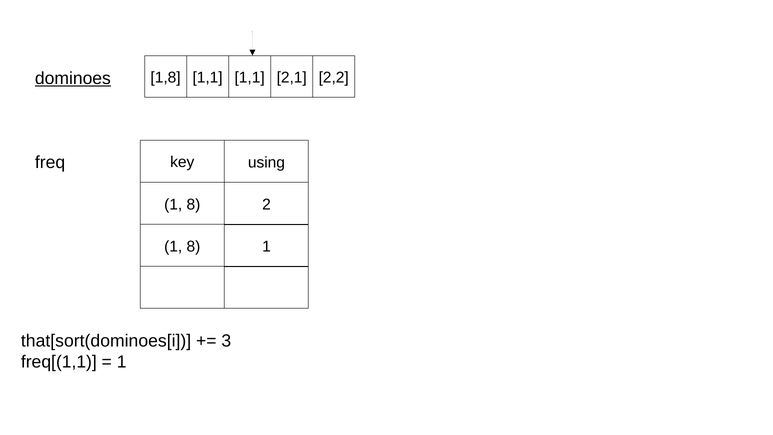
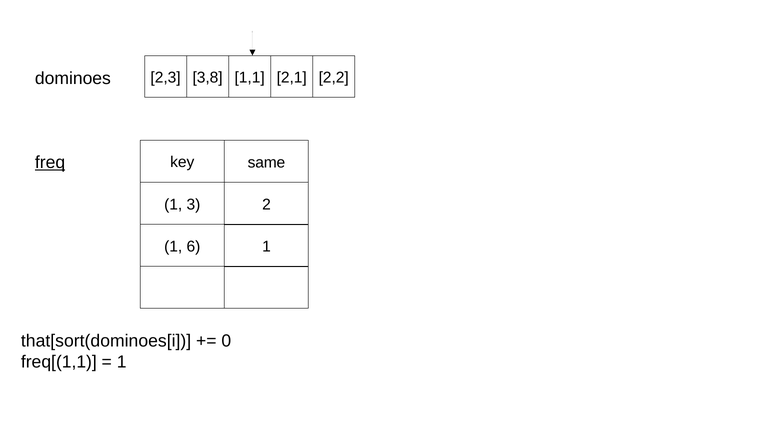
dominoes underline: present -> none
1,8: 1,8 -> 2,3
1,1 at (208, 78): 1,1 -> 3,8
freq underline: none -> present
using: using -> same
8 at (193, 204): 8 -> 3
8 at (193, 246): 8 -> 6
3: 3 -> 0
